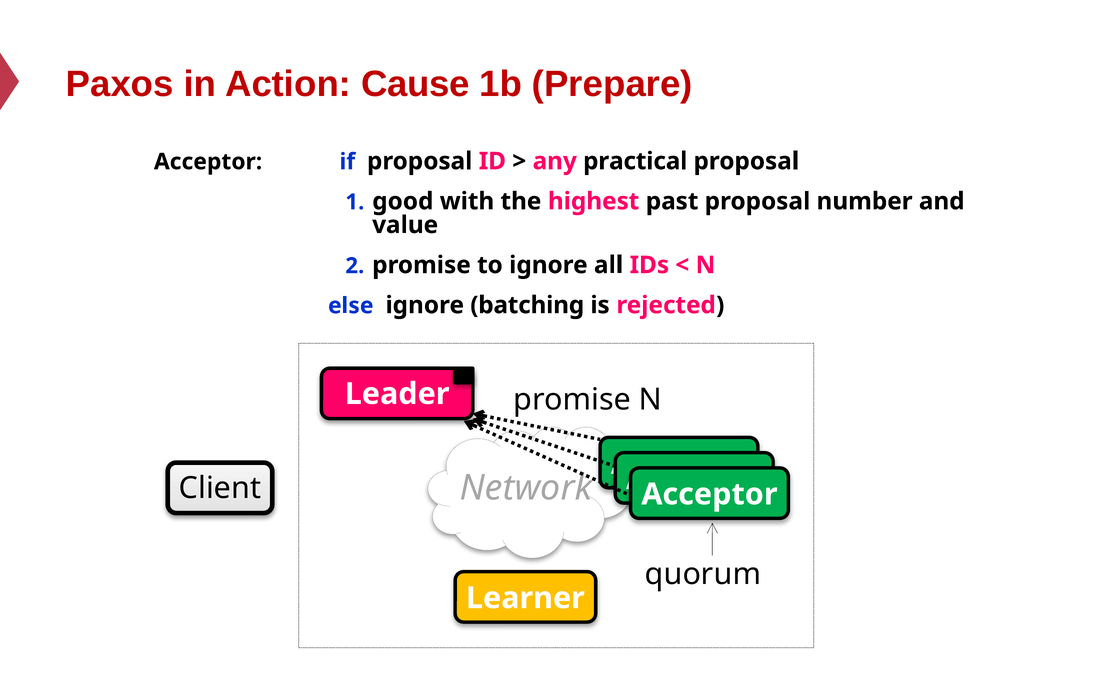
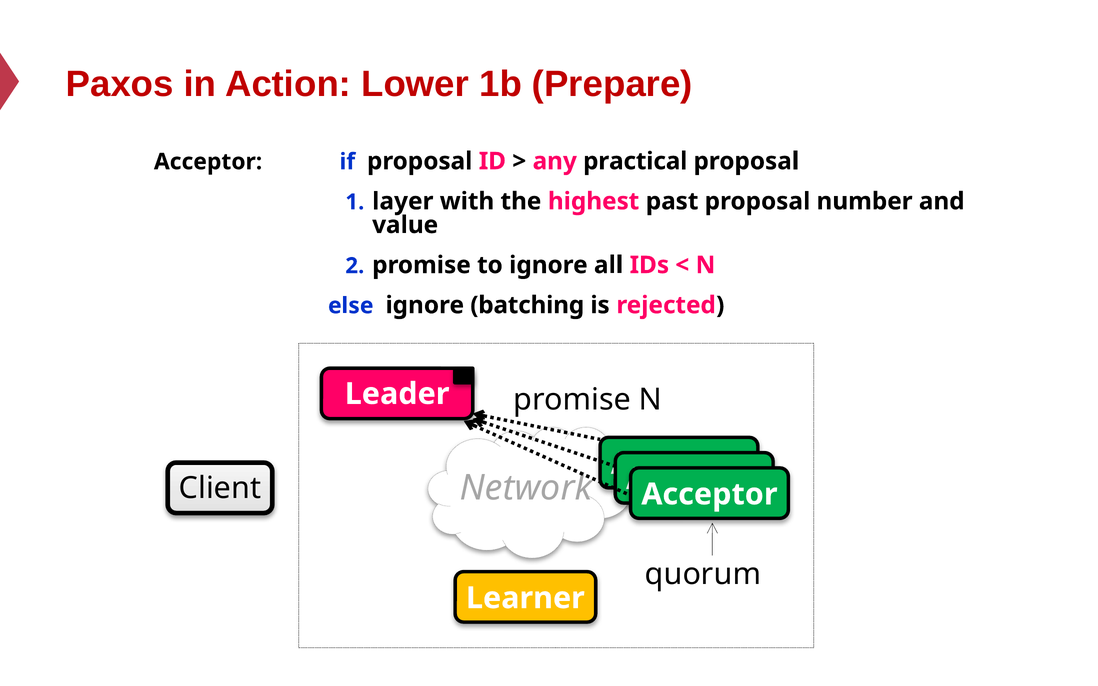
Cause: Cause -> Lower
good: good -> layer
